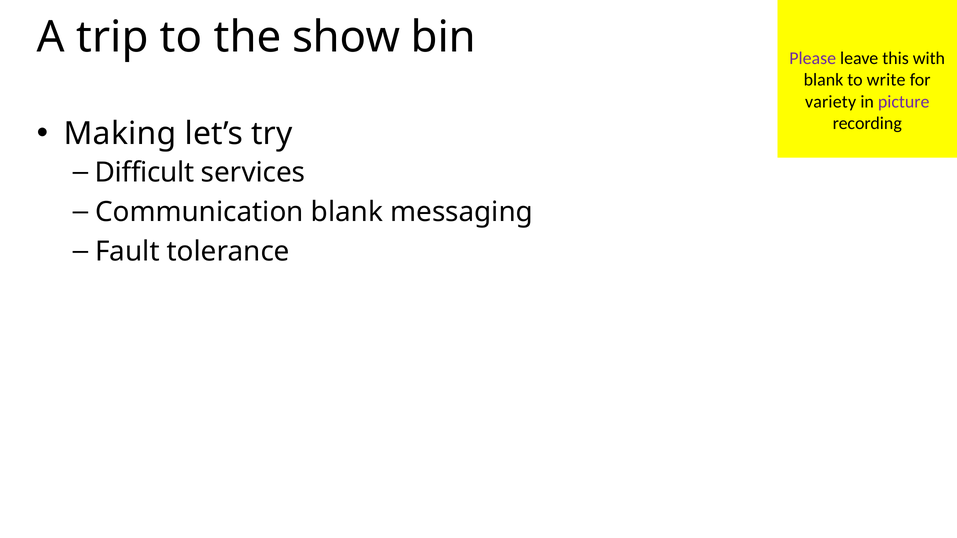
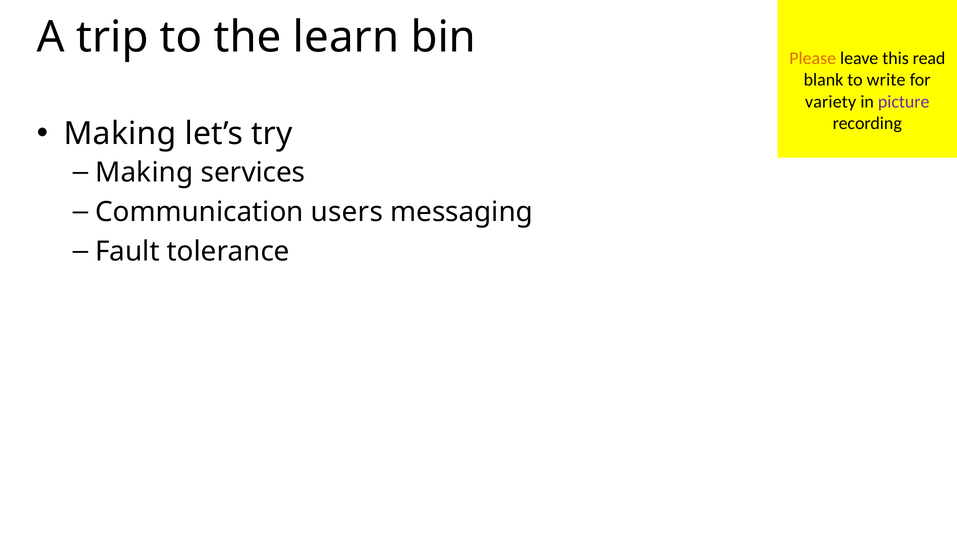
show: show -> learn
Please colour: purple -> orange
with: with -> read
Difficult at (145, 172): Difficult -> Making
Communication blank: blank -> users
